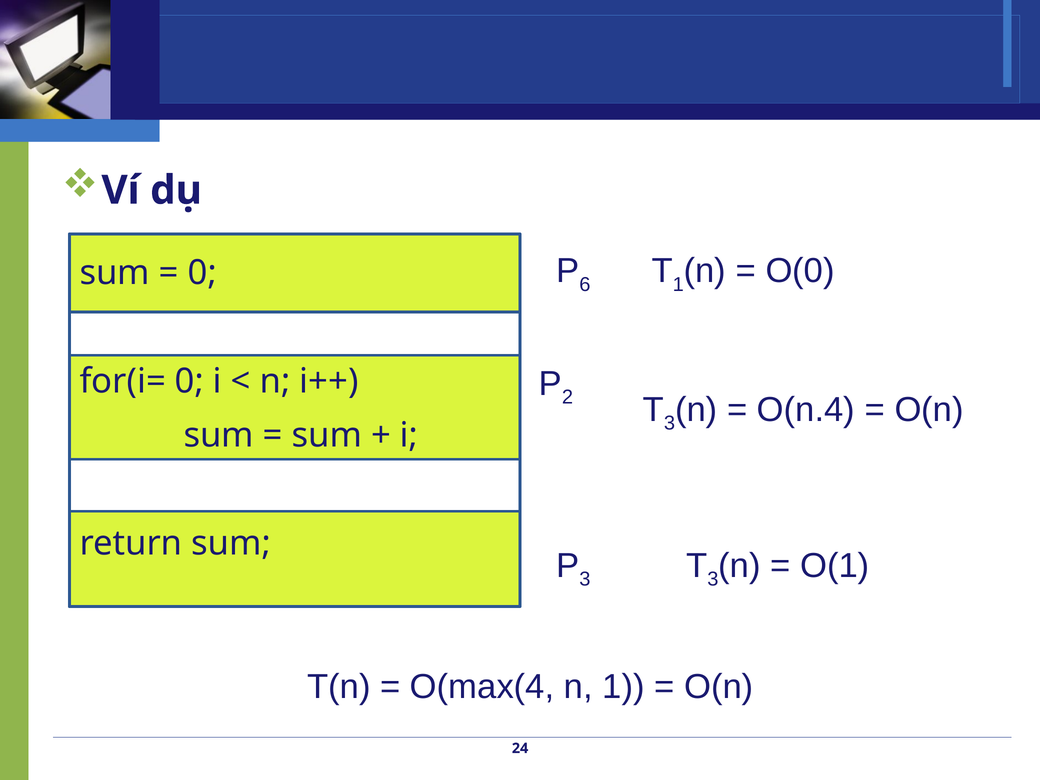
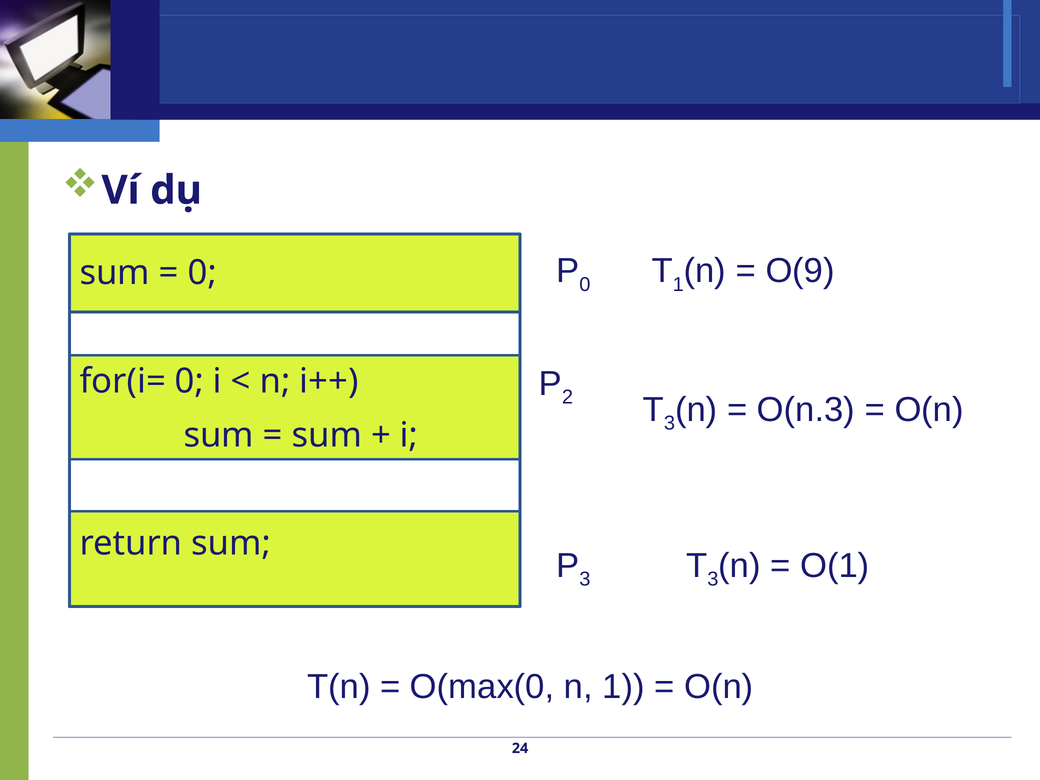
6 at (585, 284): 6 -> 0
O(0: O(0 -> O(9
O(n.4: O(n.4 -> O(n.3
O(max(4: O(max(4 -> O(max(0
